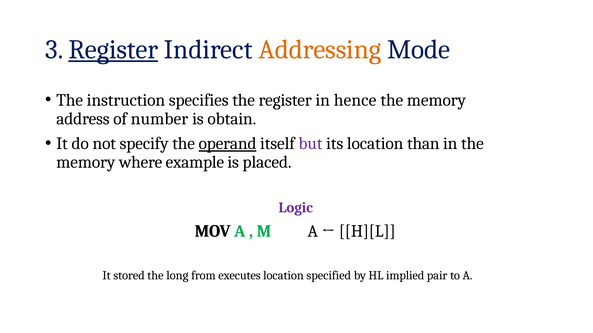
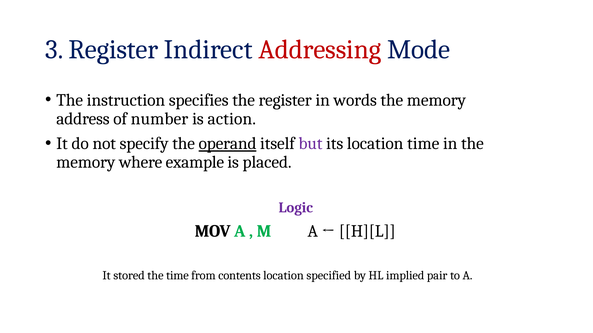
Register at (113, 50) underline: present -> none
Addressing colour: orange -> red
hence: hence -> words
obtain: obtain -> action
location than: than -> time
the long: long -> time
executes: executes -> contents
